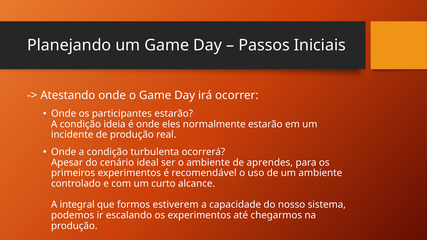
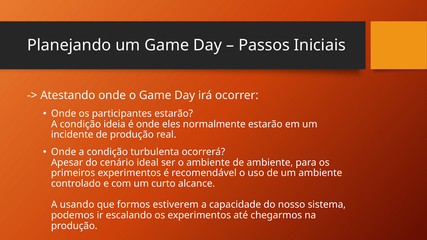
de aprendes: aprendes -> ambiente
integral: integral -> usando
